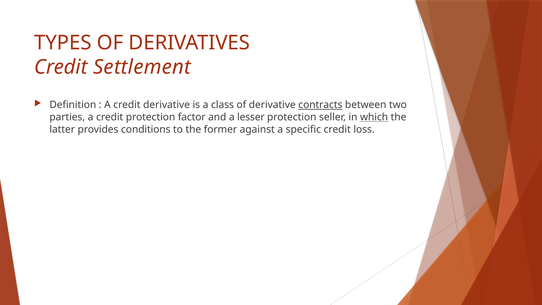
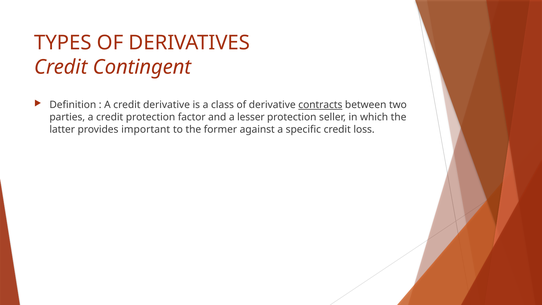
Settlement: Settlement -> Contingent
which underline: present -> none
conditions: conditions -> important
